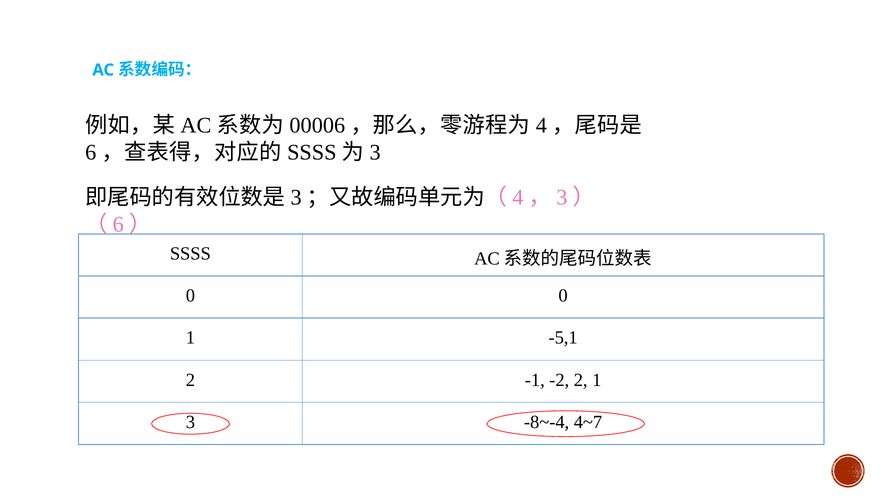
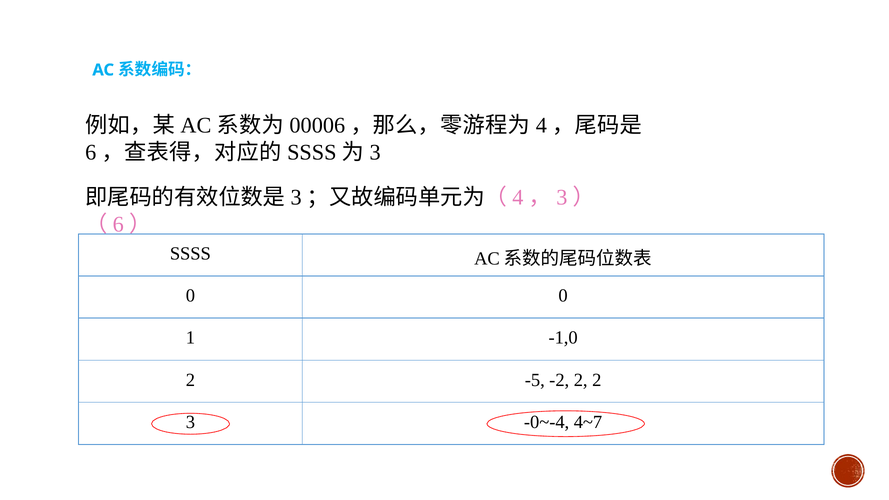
-5,1: -5,1 -> -1,0
-1: -1 -> -5
2 1: 1 -> 2
-8~-4: -8~-4 -> -0~-4
